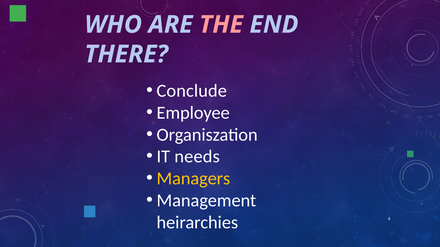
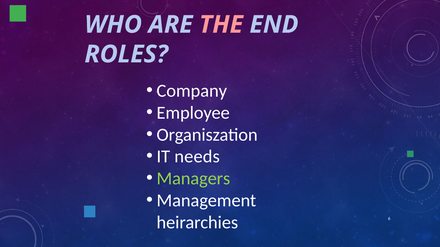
THERE: THERE -> ROLES
Conclude: Conclude -> Company
Managers colour: yellow -> light green
